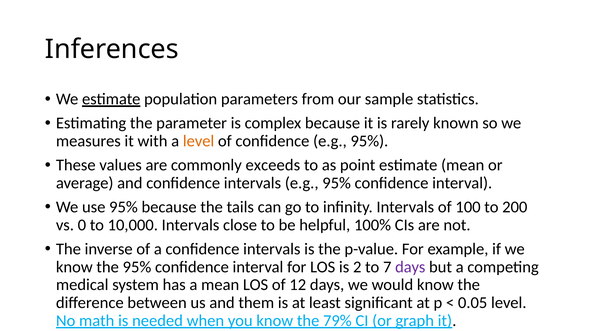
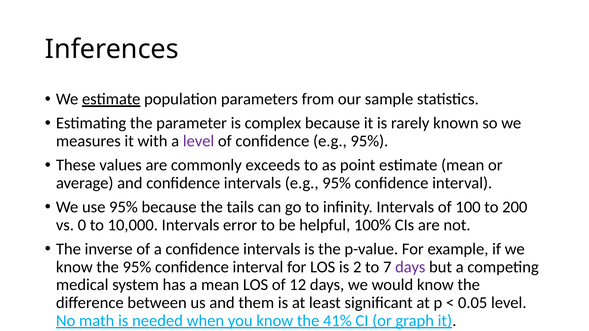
level at (199, 141) colour: orange -> purple
close: close -> error
79%: 79% -> 41%
